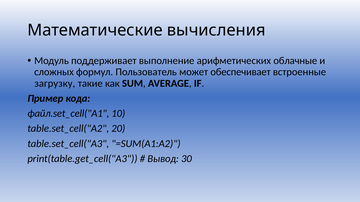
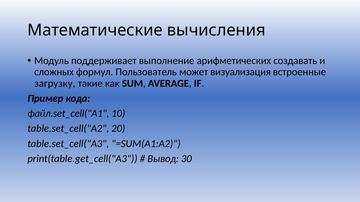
облачные: облачные -> создавать
обеспечивает: обеспечивает -> визуализация
